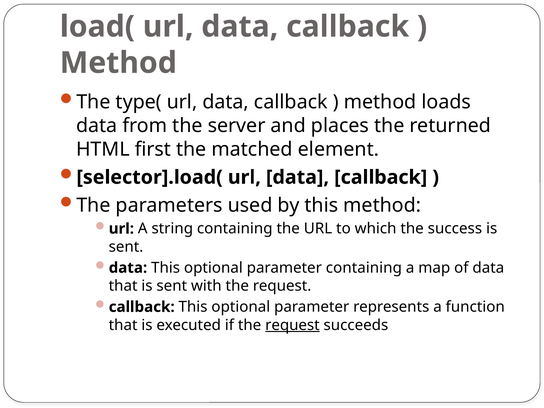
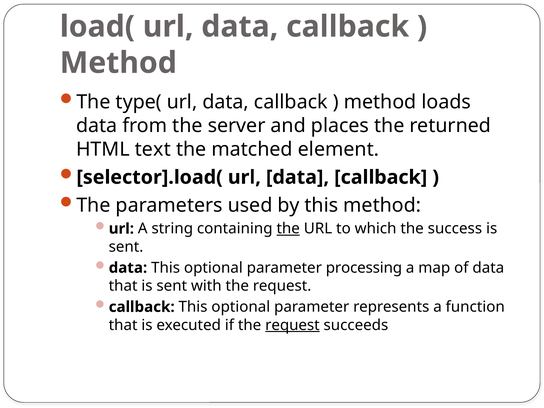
first: first -> text
the at (288, 229) underline: none -> present
parameter containing: containing -> processing
